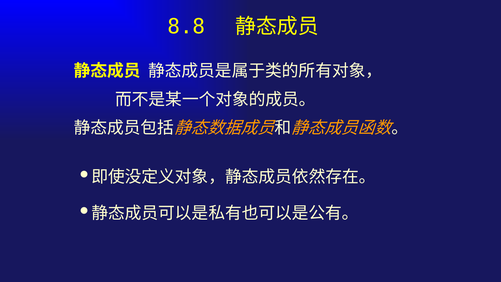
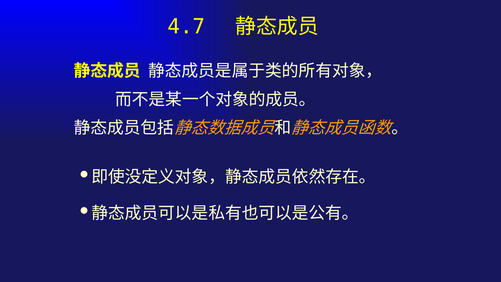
8.8: 8.8 -> 4.7
